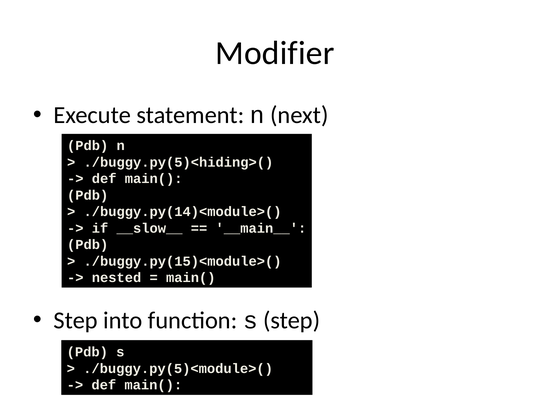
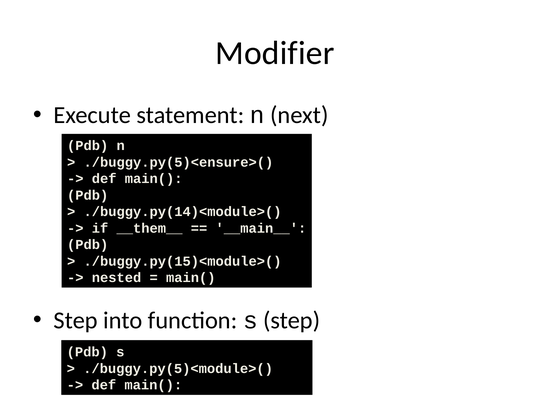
./buggy.py(5)<hiding>(: ./buggy.py(5)<hiding>( -> ./buggy.py(5)<ensure>(
__slow__: __slow__ -> __them__
